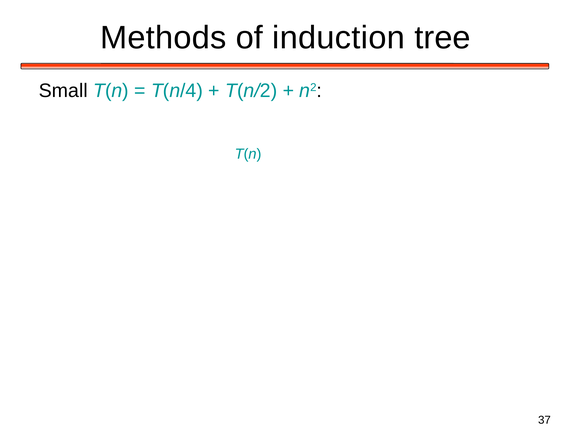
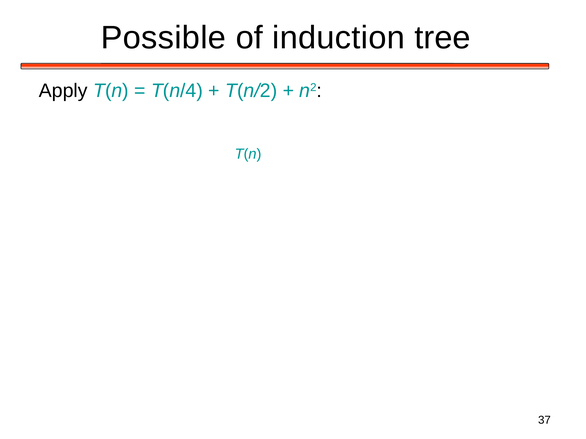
Methods: Methods -> Possible
Small: Small -> Apply
